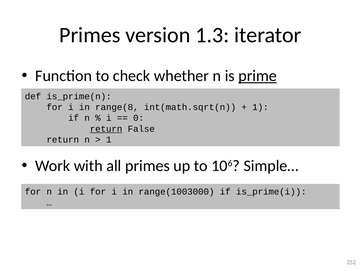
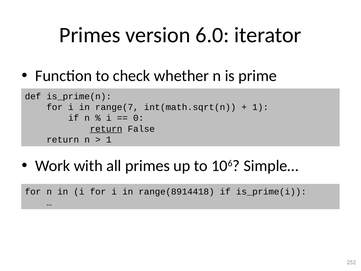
1.3: 1.3 -> 6.0
prime underline: present -> none
range(8: range(8 -> range(7
range(1003000: range(1003000 -> range(8914418
